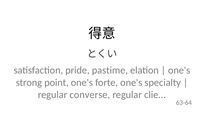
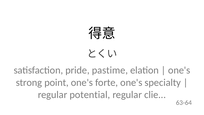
converse: converse -> potential
